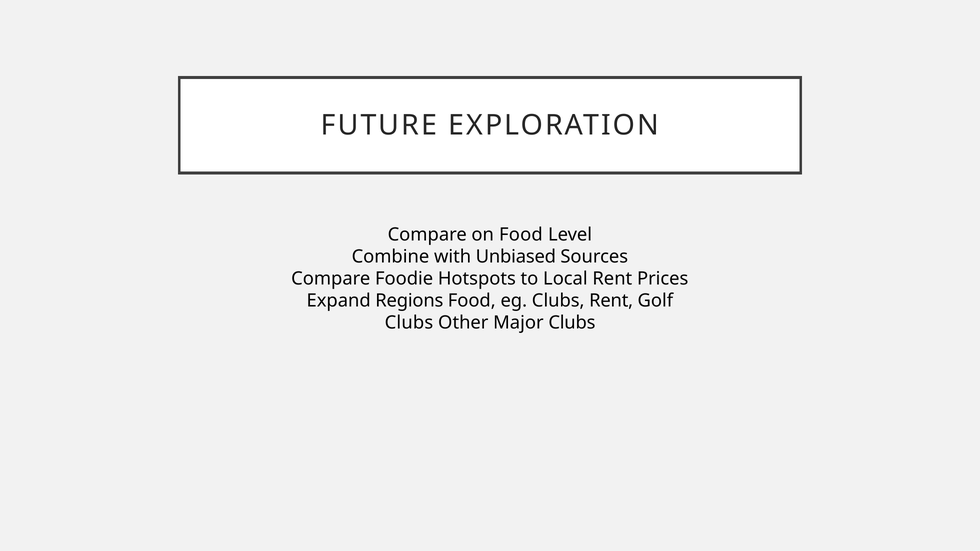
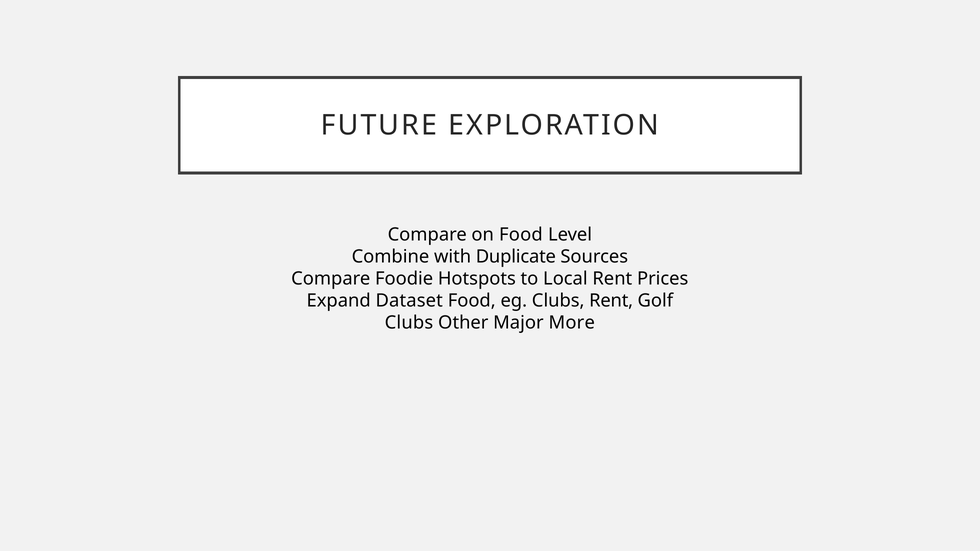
Unbiased: Unbiased -> Duplicate
Regions: Regions -> Dataset
Major Clubs: Clubs -> More
